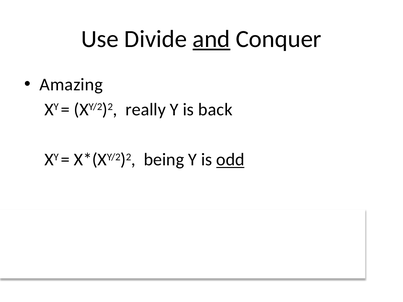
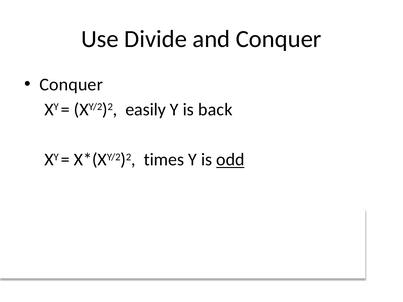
and underline: present -> none
Amazing at (71, 85): Amazing -> Conquer
really: really -> easily
being: being -> times
